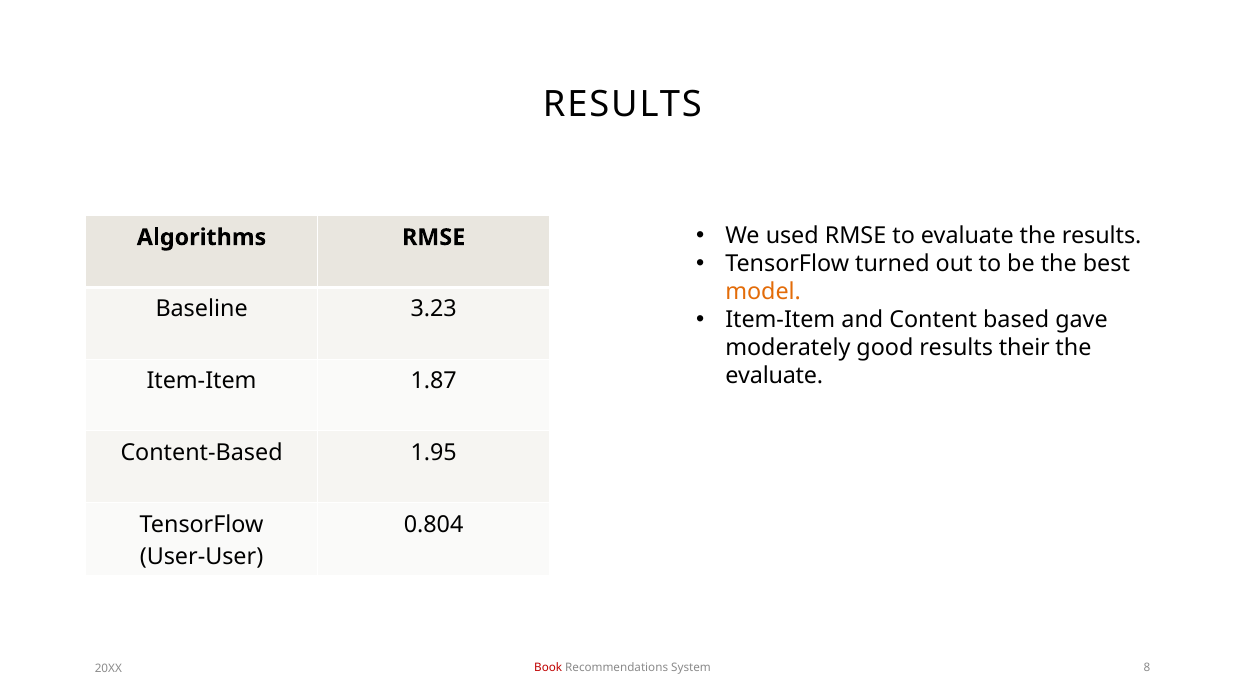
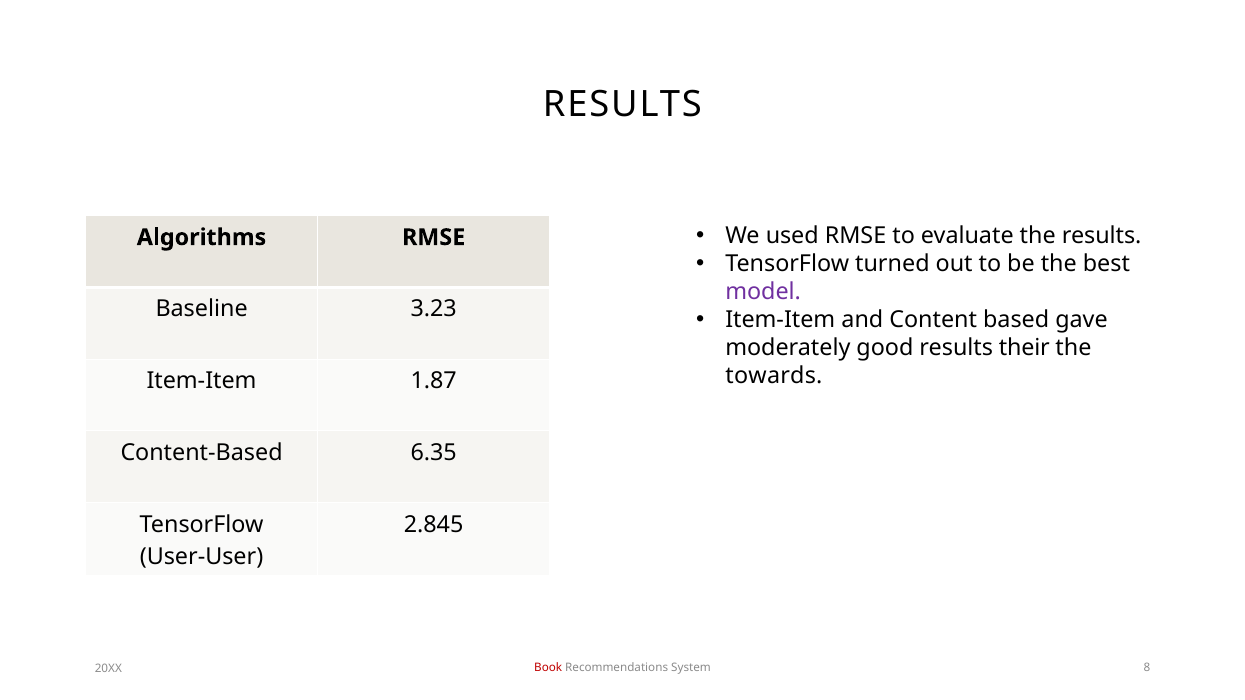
model colour: orange -> purple
evaluate at (774, 376): evaluate -> towards
1.95: 1.95 -> 6.35
0.804: 0.804 -> 2.845
